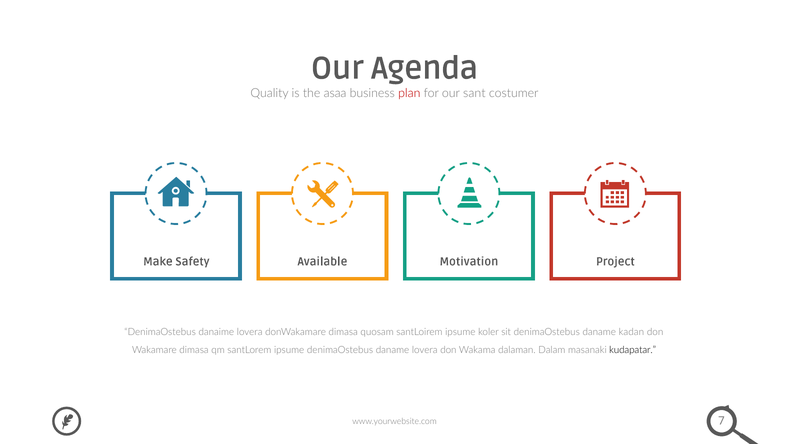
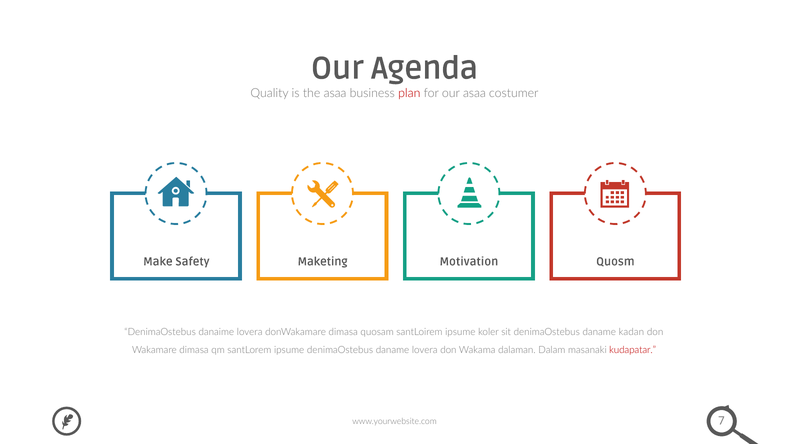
our sant: sant -> asaa
Available: Available -> Maketing
Project: Project -> Quosm
kudapatar colour: black -> red
